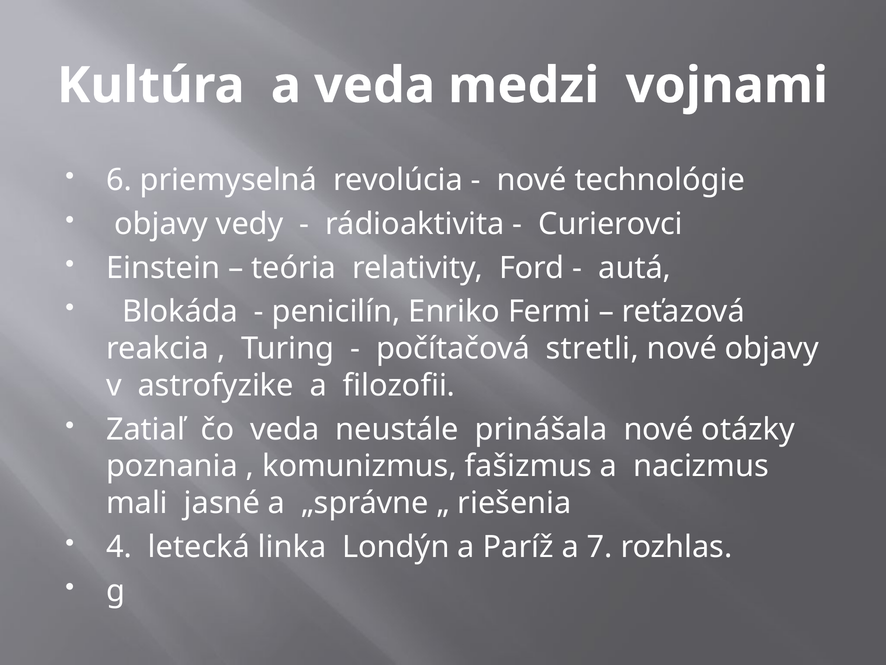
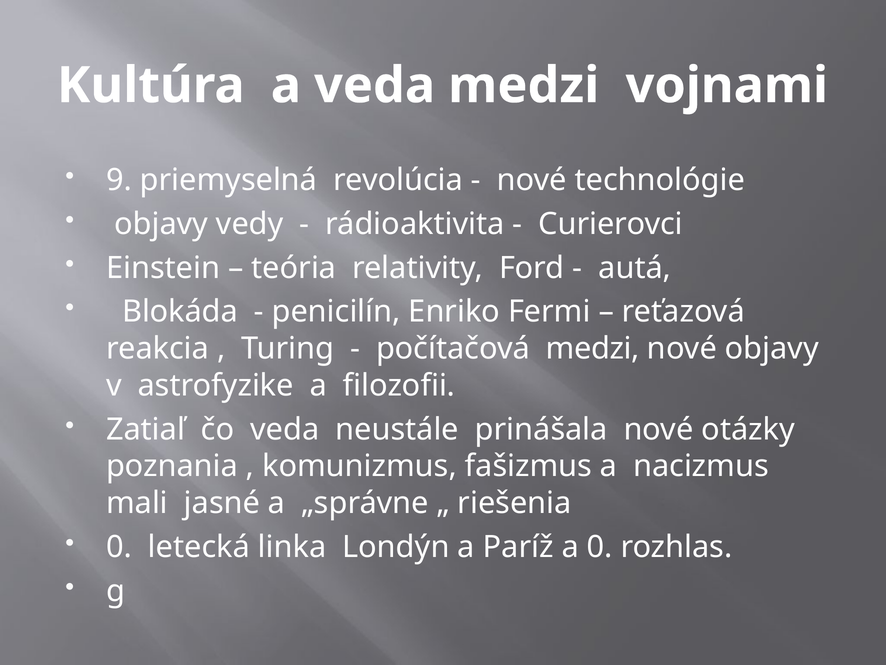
6: 6 -> 9
počítačová stretli: stretli -> medzi
4 at (119, 547): 4 -> 0
a 7: 7 -> 0
